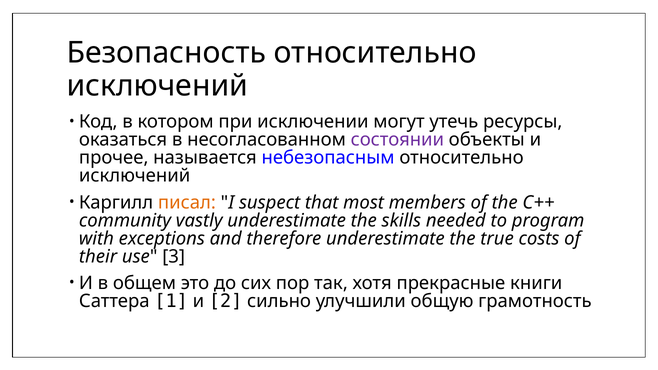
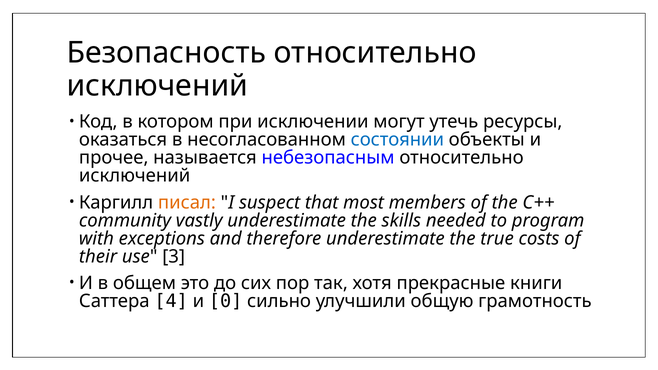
состоянии colour: purple -> blue
1: 1 -> 4
2: 2 -> 0
